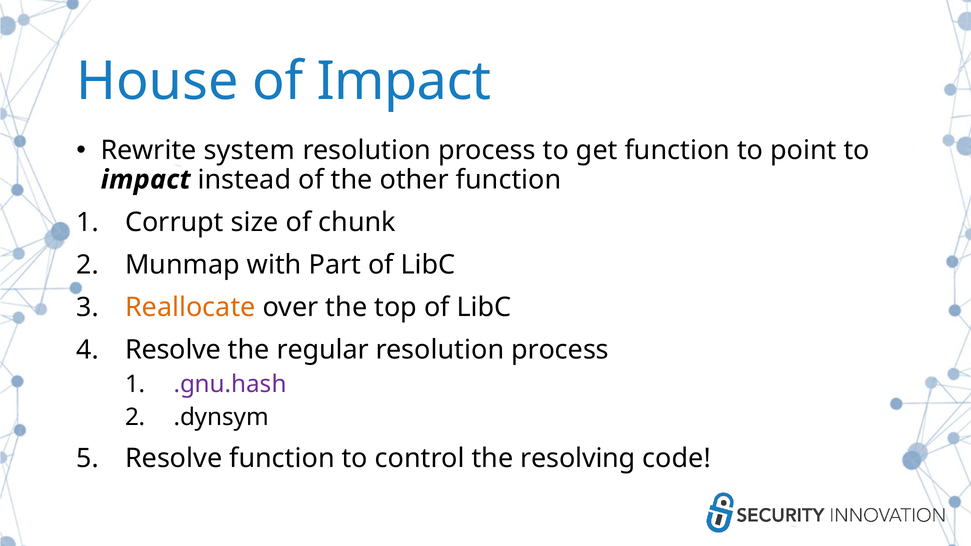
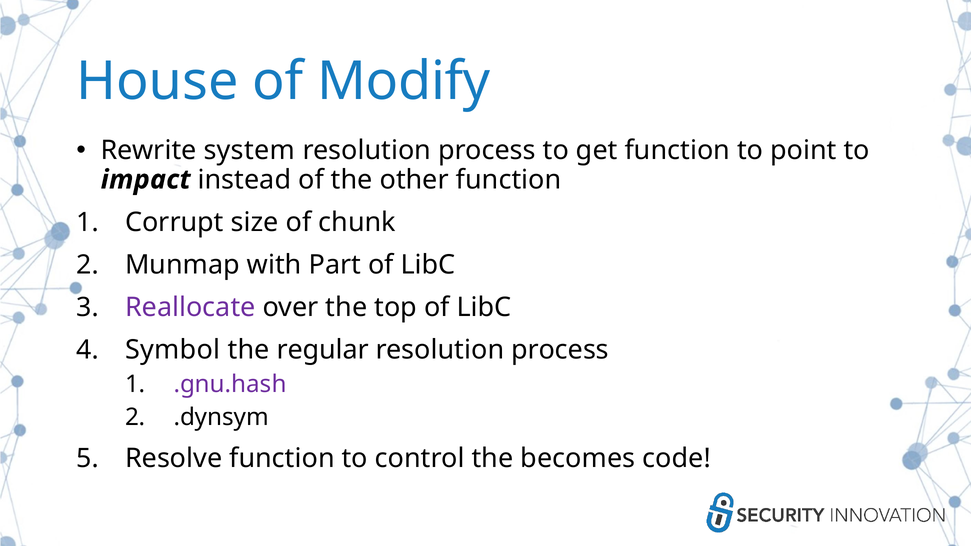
of Impact: Impact -> Modify
Reallocate colour: orange -> purple
Resolve at (173, 350): Resolve -> Symbol
resolving: resolving -> becomes
